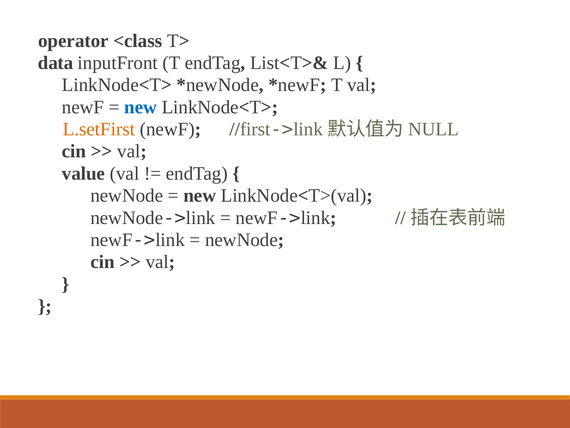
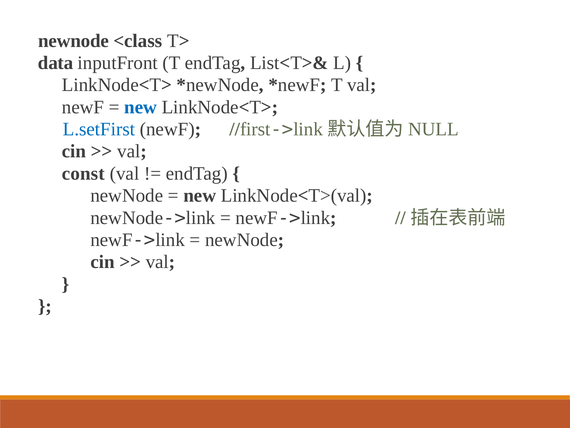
operator at (73, 41): operator -> newnode
L.setFirst colour: orange -> blue
value: value -> const
